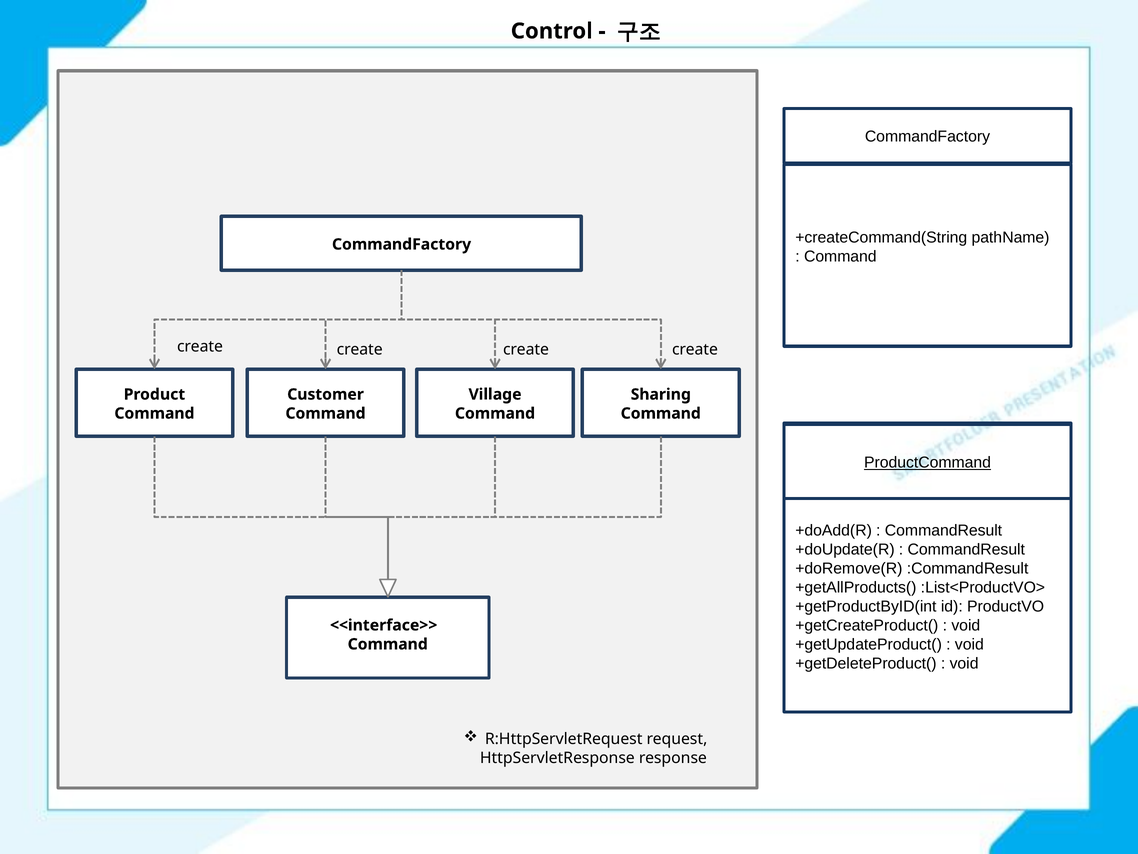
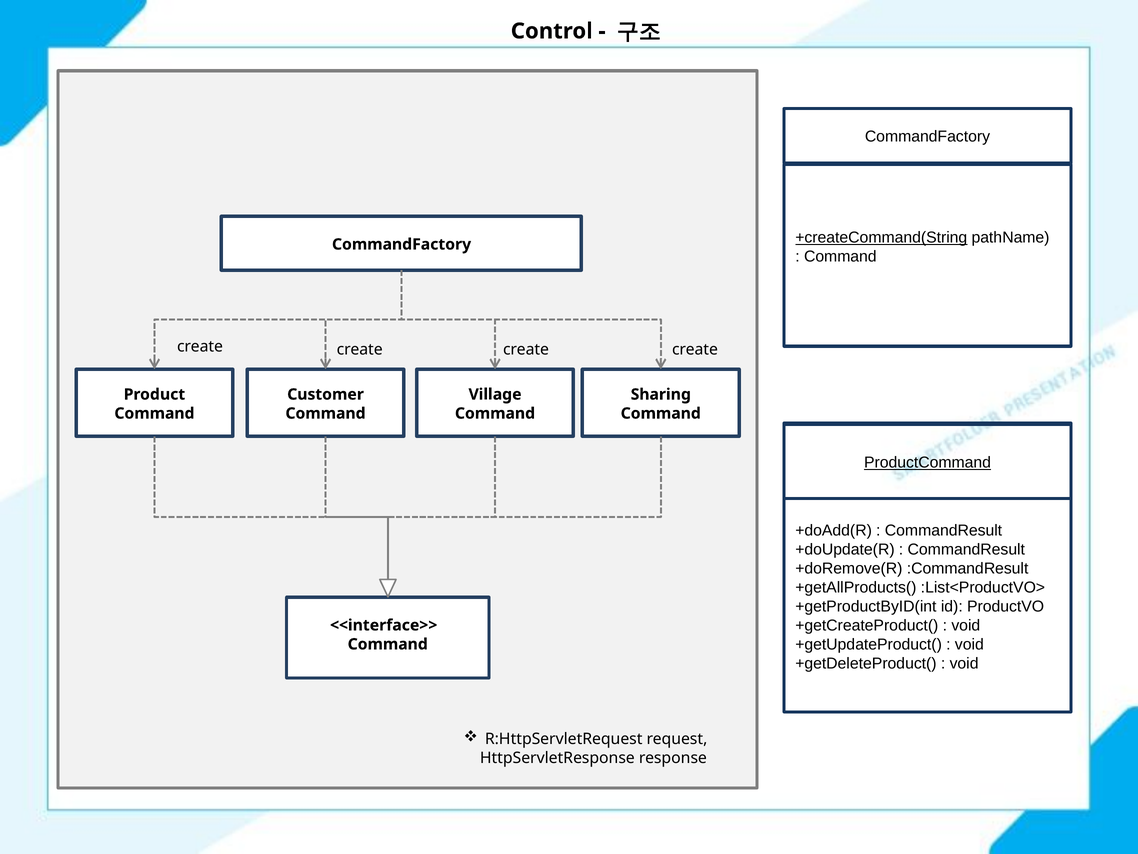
+createCommand(String underline: none -> present
